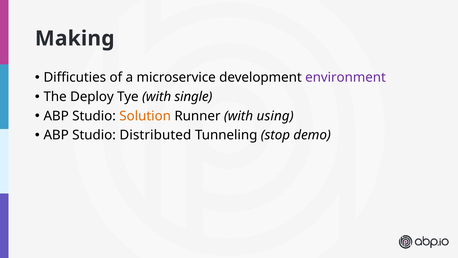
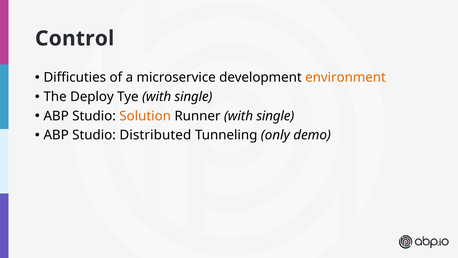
Making: Making -> Control
environment colour: purple -> orange
Runner with using: using -> single
stop: stop -> only
